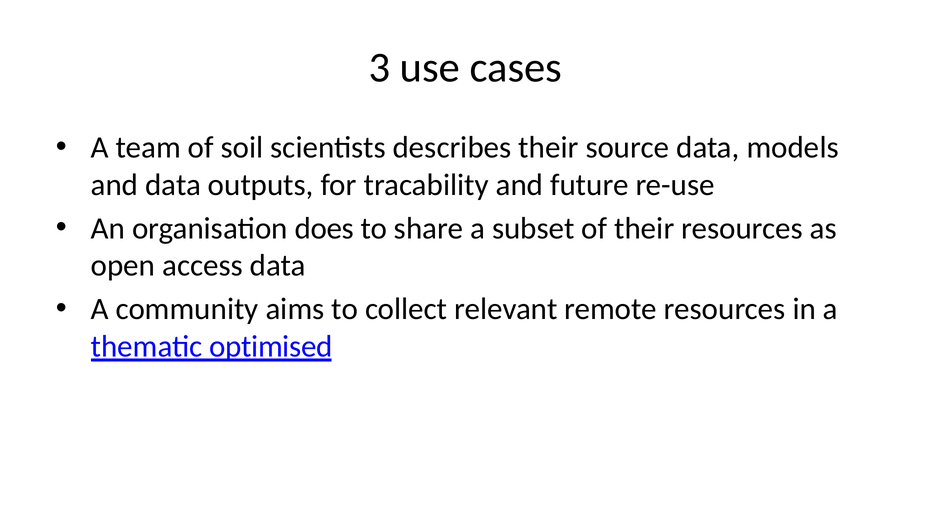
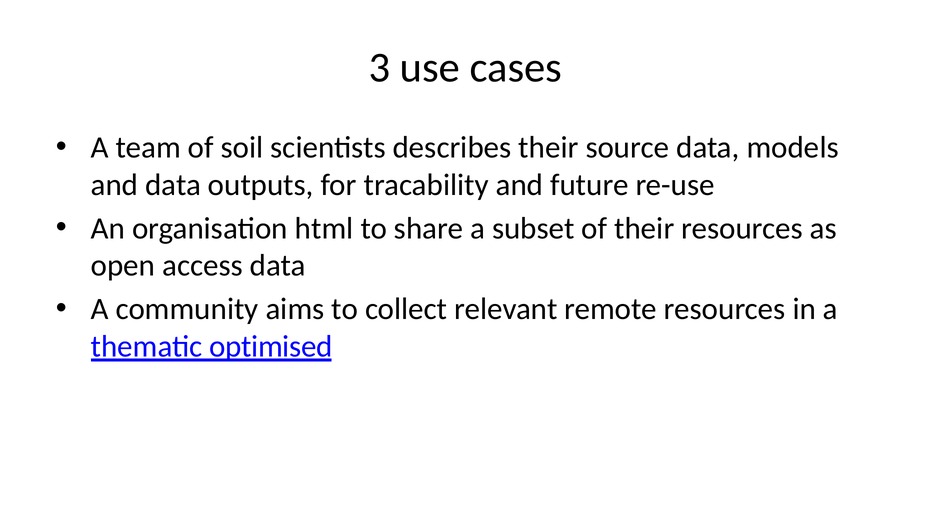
does: does -> html
